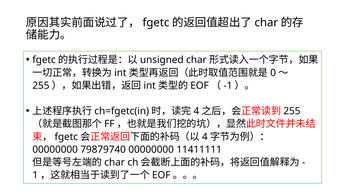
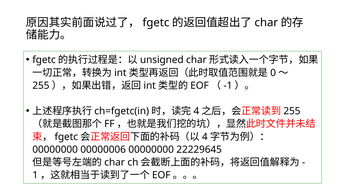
79879740: 79879740 -> 00000006
11411111: 11411111 -> 22229645
